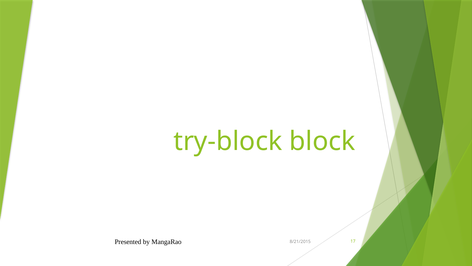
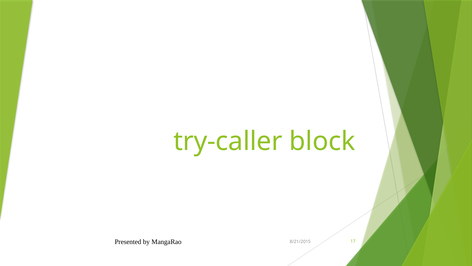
try-block: try-block -> try-caller
